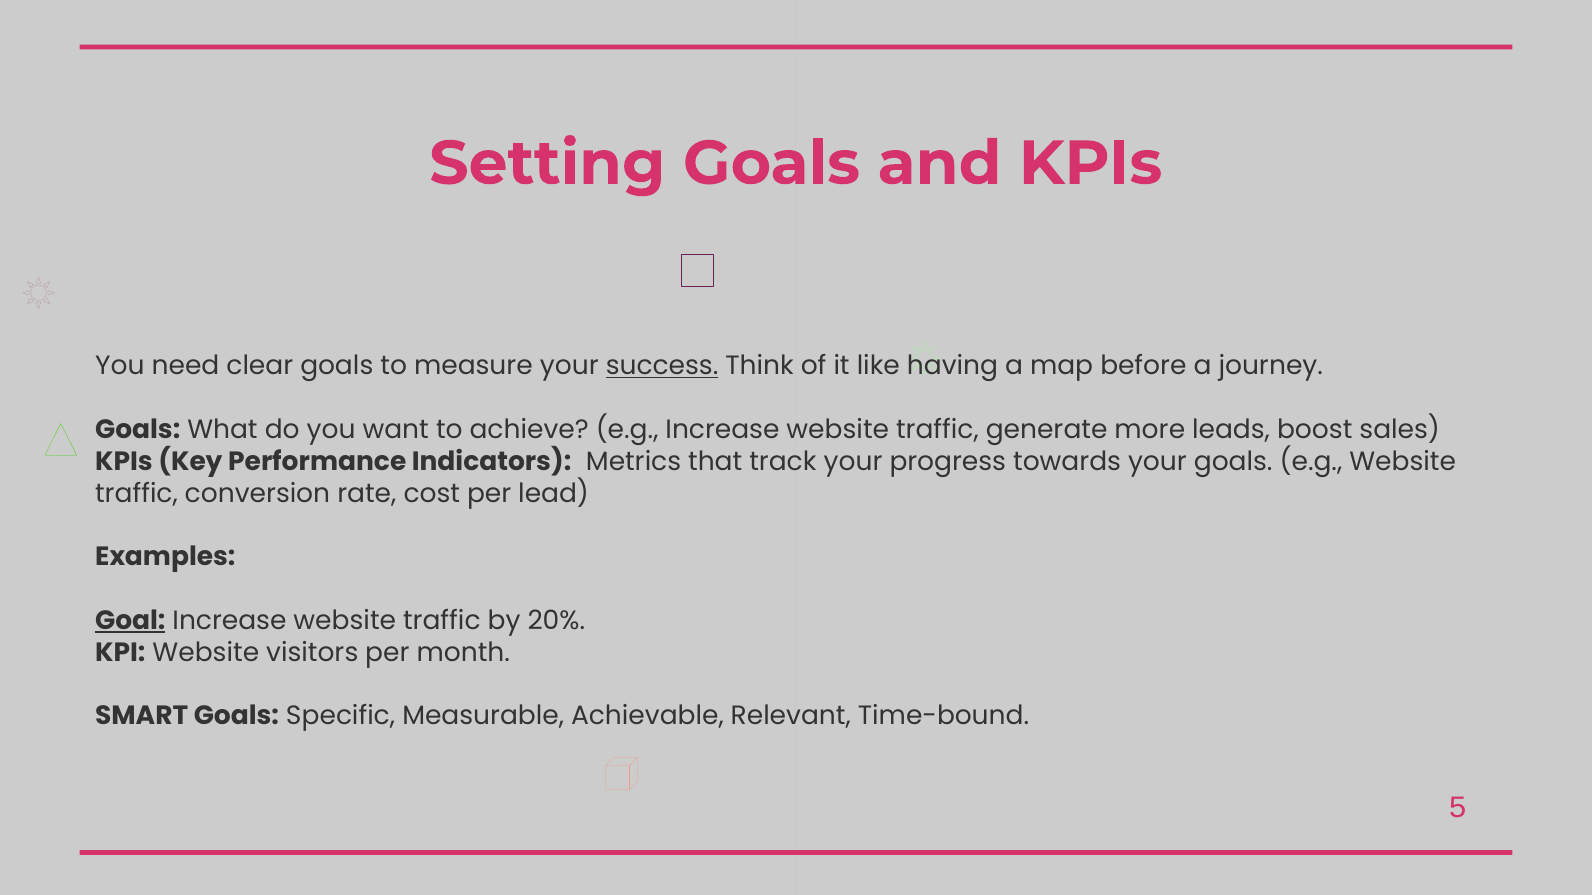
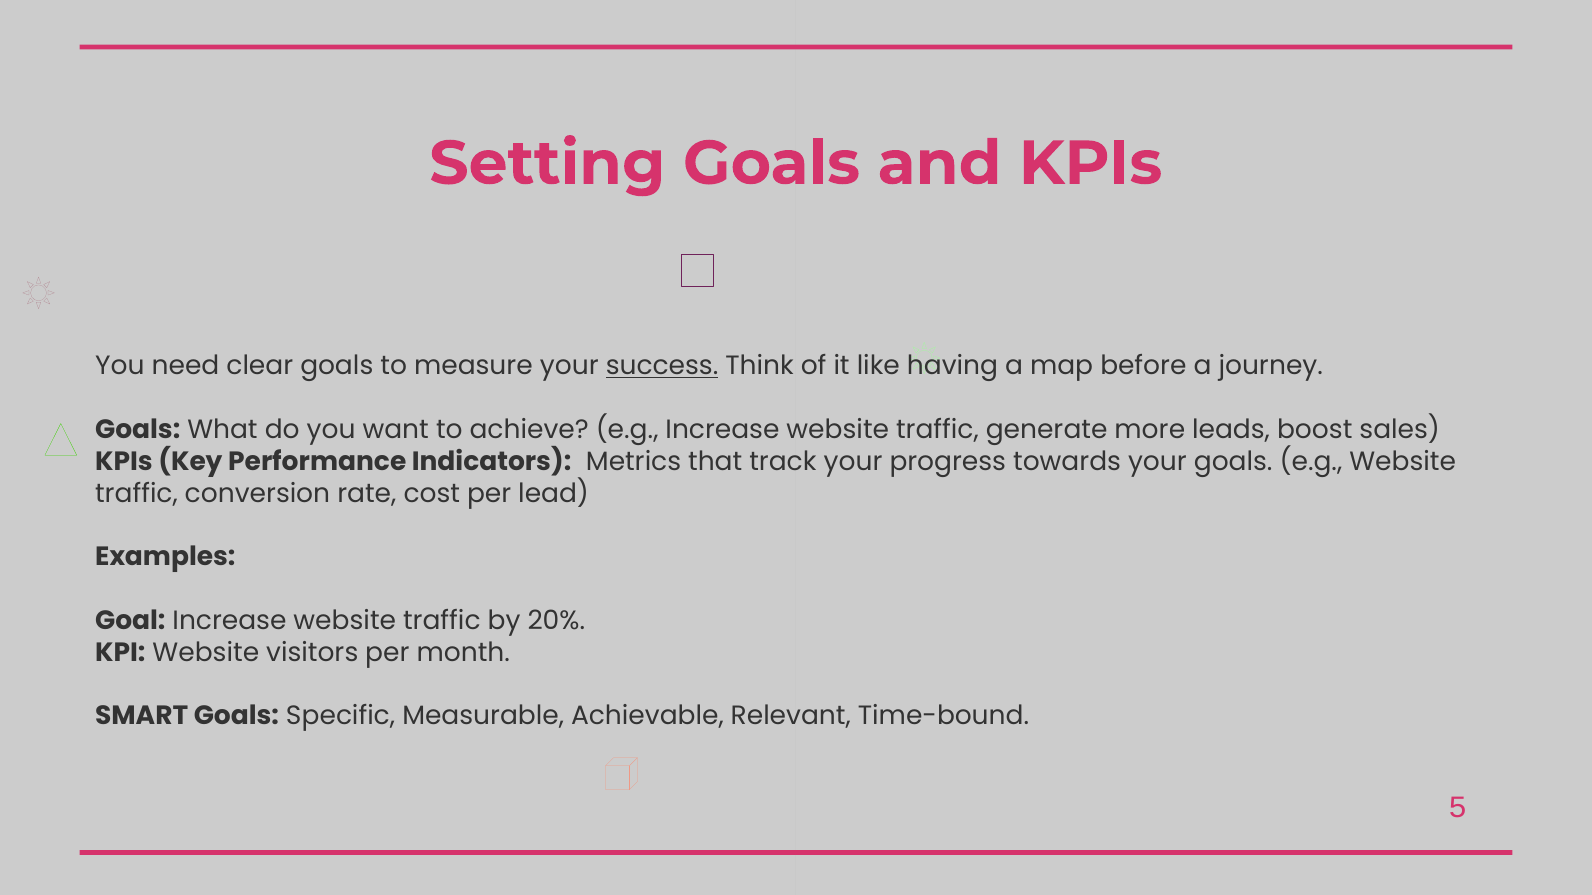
Goal underline: present -> none
